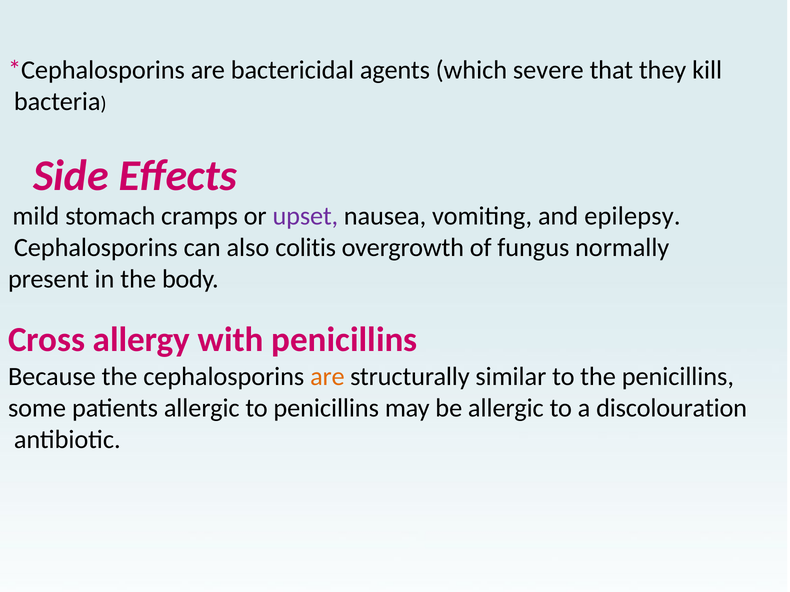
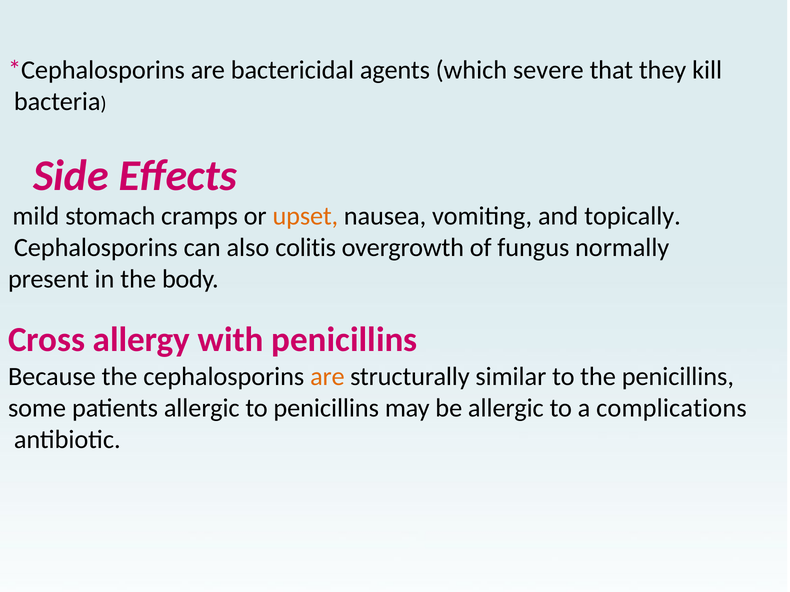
upset colour: purple -> orange
epilepsy: epilepsy -> topically
discolouration: discolouration -> complications
